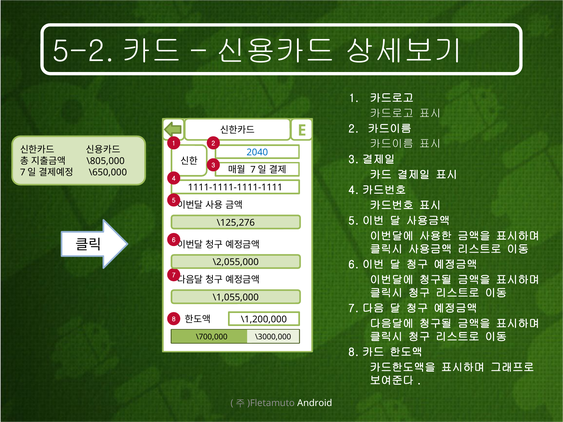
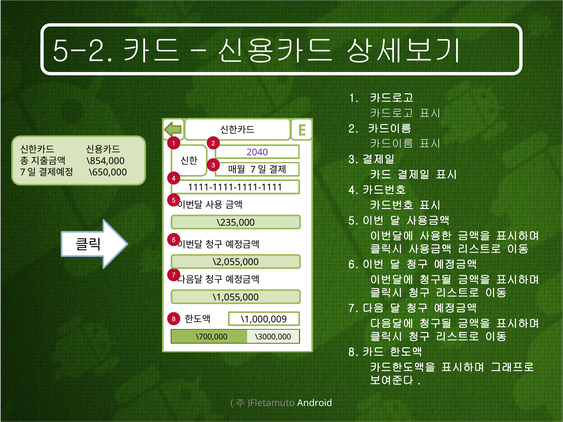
2040 colour: blue -> purple
\805,000: \805,000 -> \854,000
\125,276: \125,276 -> \235,000
\1,200,000: \1,200,000 -> \1,000,009
